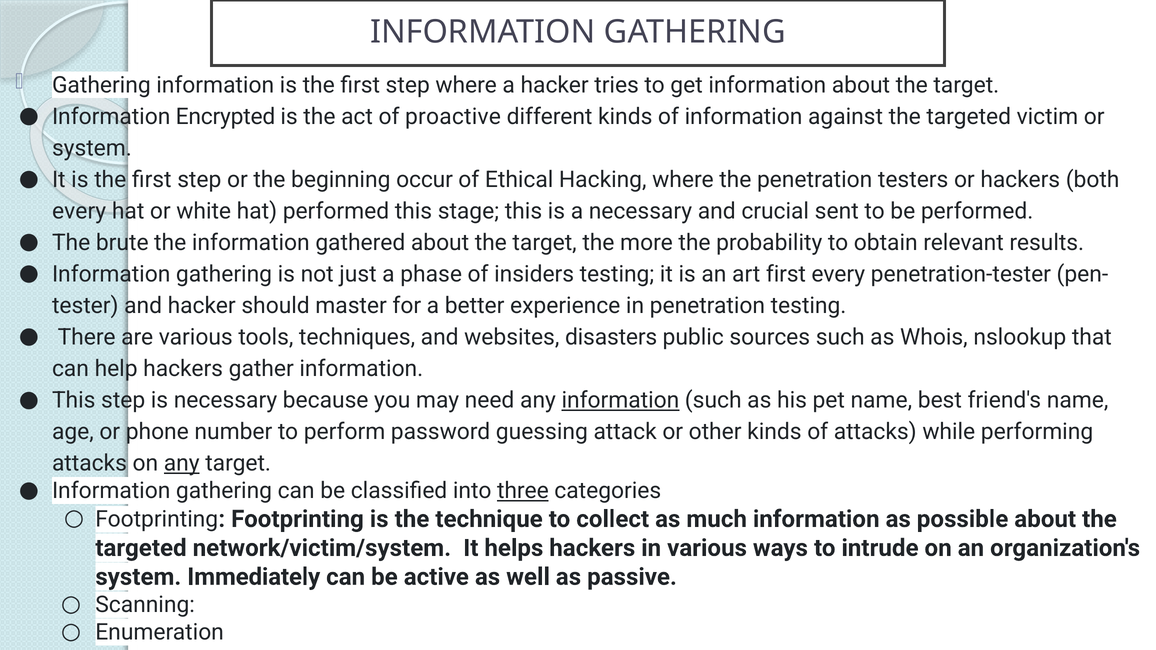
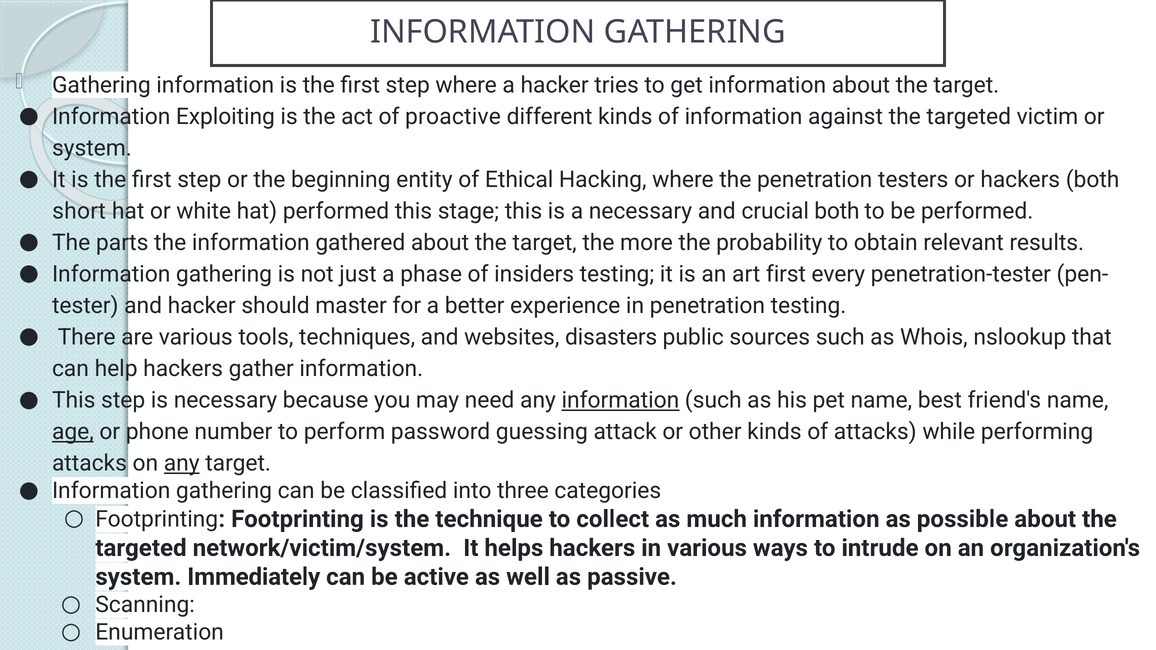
Encrypted: Encrypted -> Exploiting
occur: occur -> entity
every at (79, 211): every -> short
crucial sent: sent -> both
brute: brute -> parts
age underline: none -> present
three underline: present -> none
